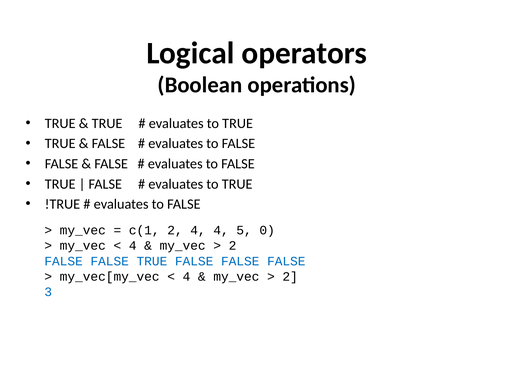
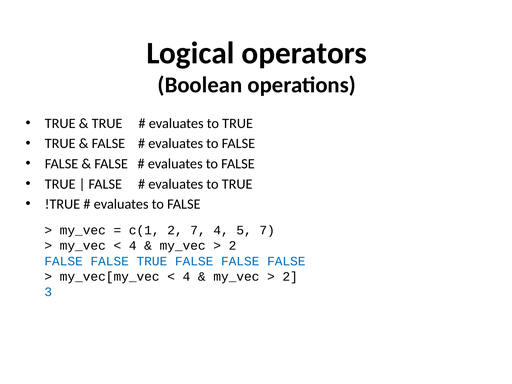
2 4: 4 -> 7
5 0: 0 -> 7
